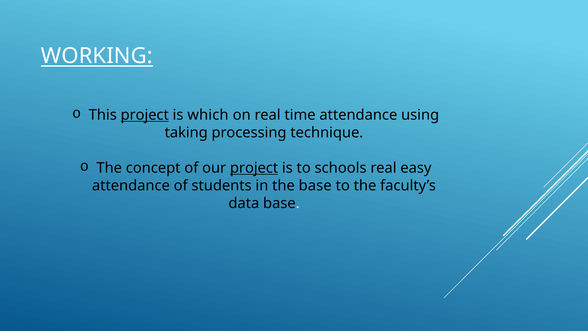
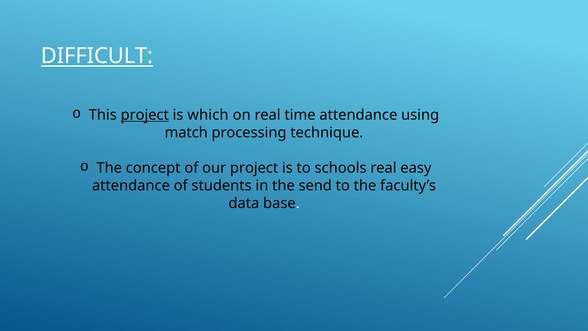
WORKING: WORKING -> DIFFICULT
taking: taking -> match
project at (254, 168) underline: present -> none
the base: base -> send
